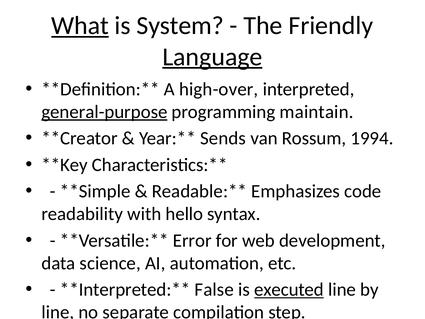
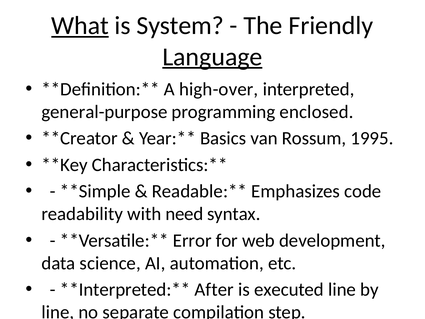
general-purpose underline: present -> none
maintain: maintain -> enclosed
Sends: Sends -> Basics
1994: 1994 -> 1995
hello: hello -> need
False: False -> After
executed underline: present -> none
